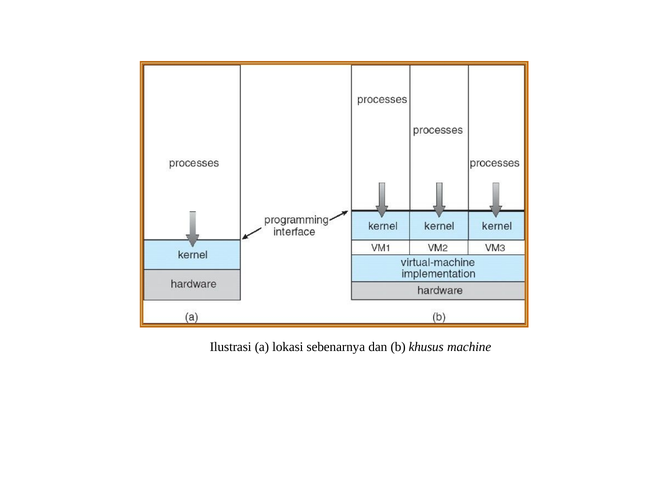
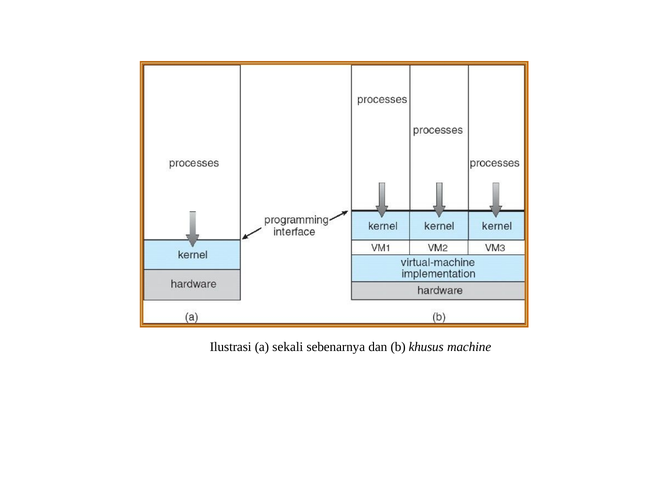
lokasi: lokasi -> sekali
